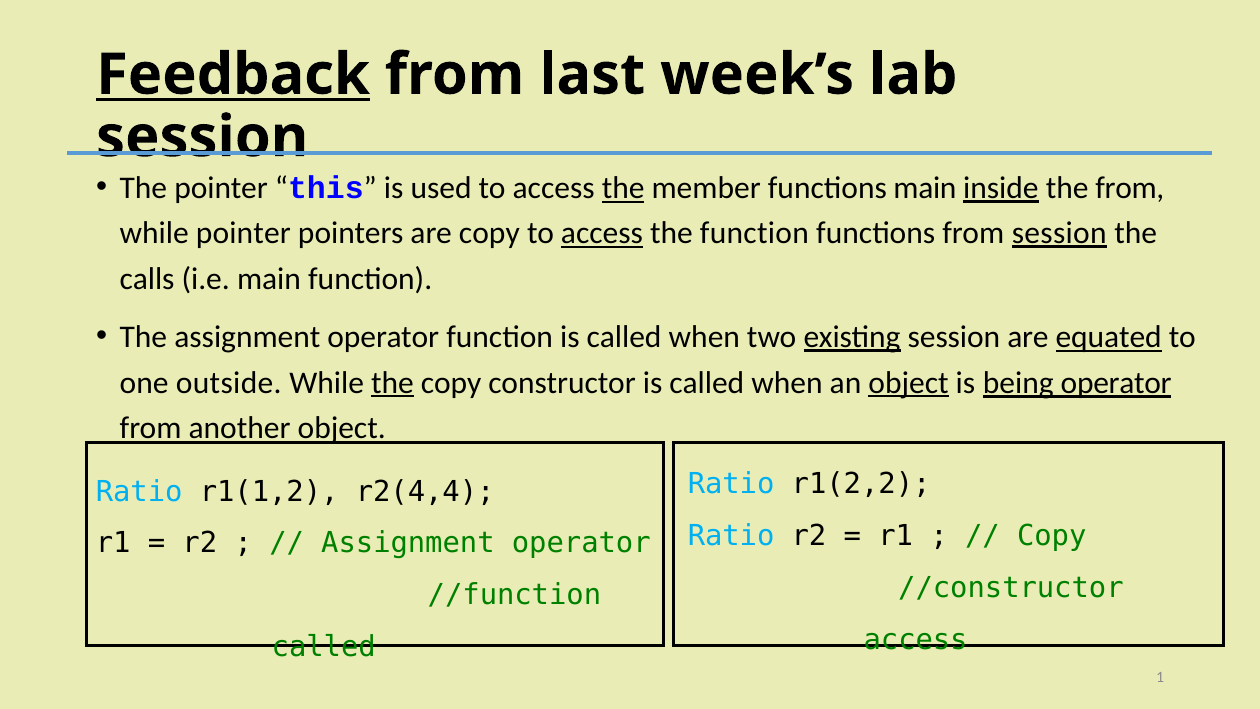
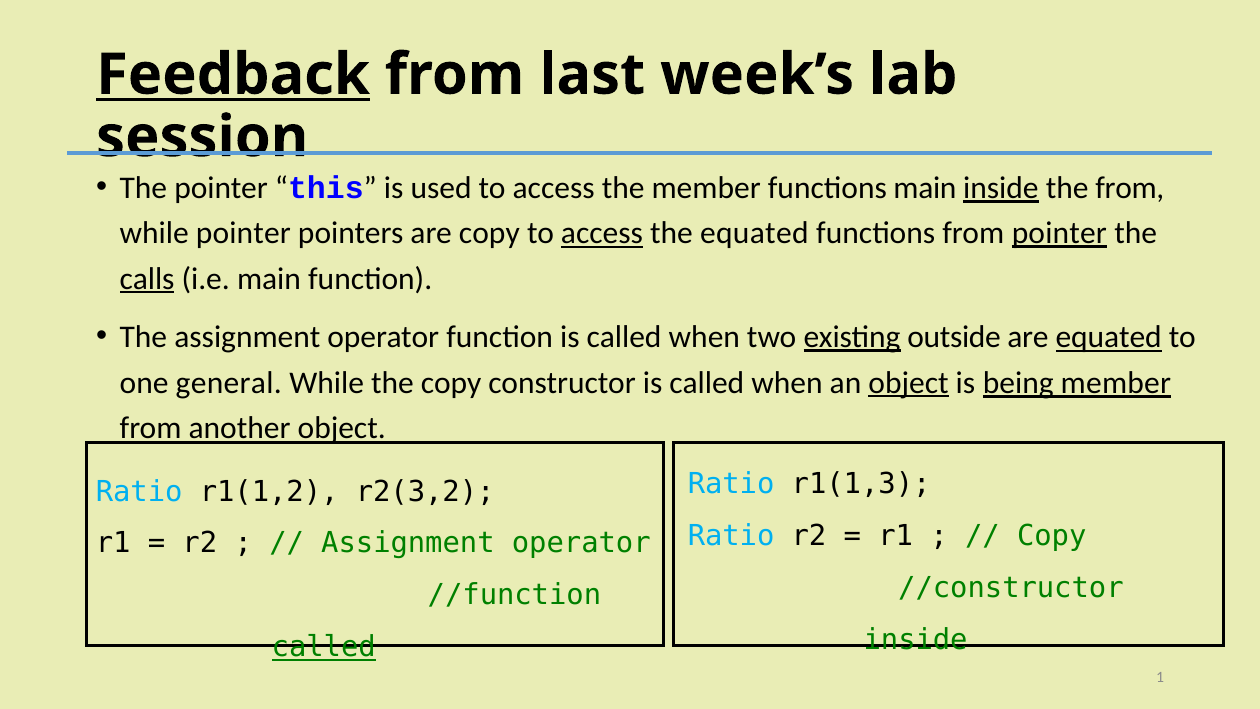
the at (623, 188) underline: present -> none
the function: function -> equated
from session: session -> pointer
calls underline: none -> present
existing session: session -> outside
outside: outside -> general
the at (393, 382) underline: present -> none
being operator: operator -> member
r1(2,2: r1(2,2 -> r1(1,3
r2(4,4: r2(4,4 -> r2(3,2
access at (916, 640): access -> inside
called at (324, 647) underline: none -> present
